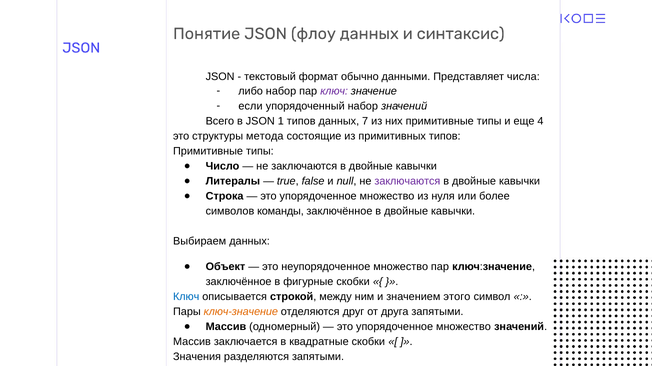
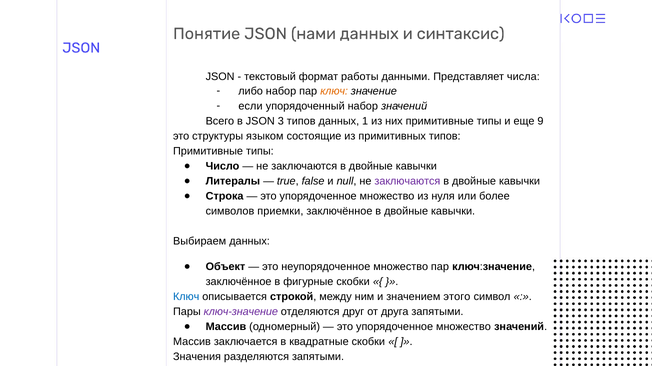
флоу: флоу -> нами
обычно: обычно -> работы
ключ at (334, 92) colour: purple -> orange
1: 1 -> 3
7: 7 -> 1
4: 4 -> 9
метода: метода -> языком
команды: команды -> приемки
ключ-значение colour: orange -> purple
